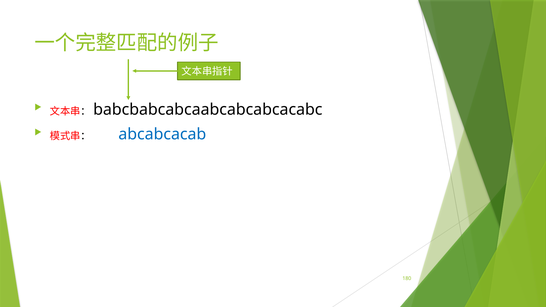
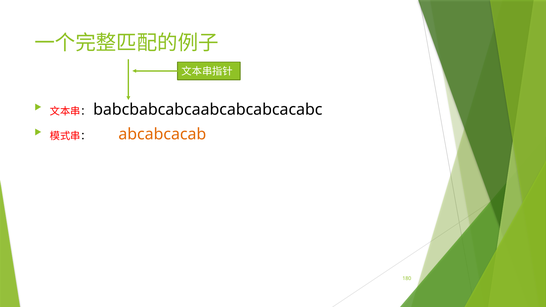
abcabcacab colour: blue -> orange
